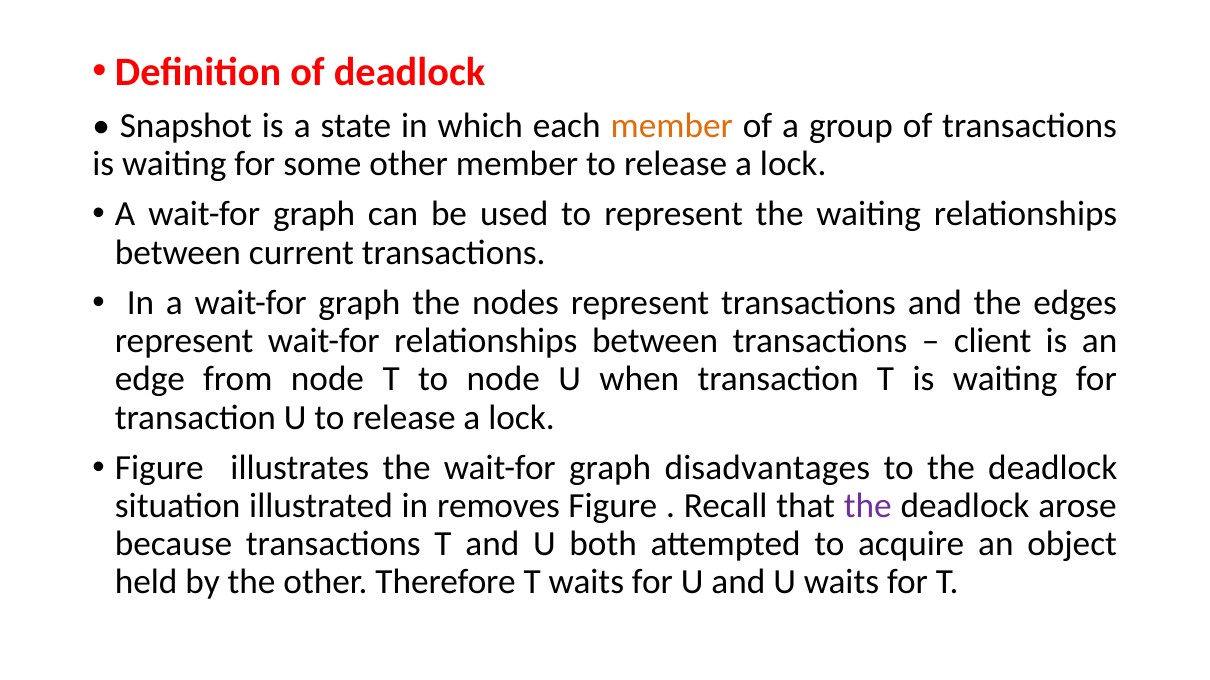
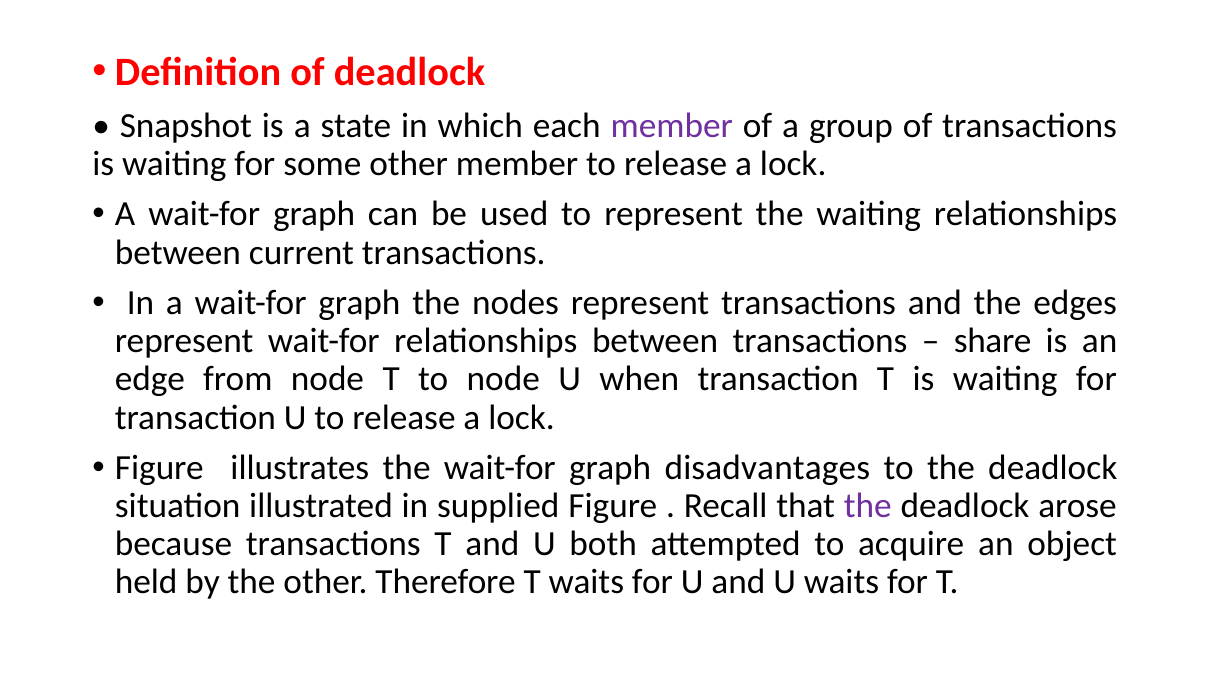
member at (672, 126) colour: orange -> purple
client: client -> share
removes: removes -> supplied
